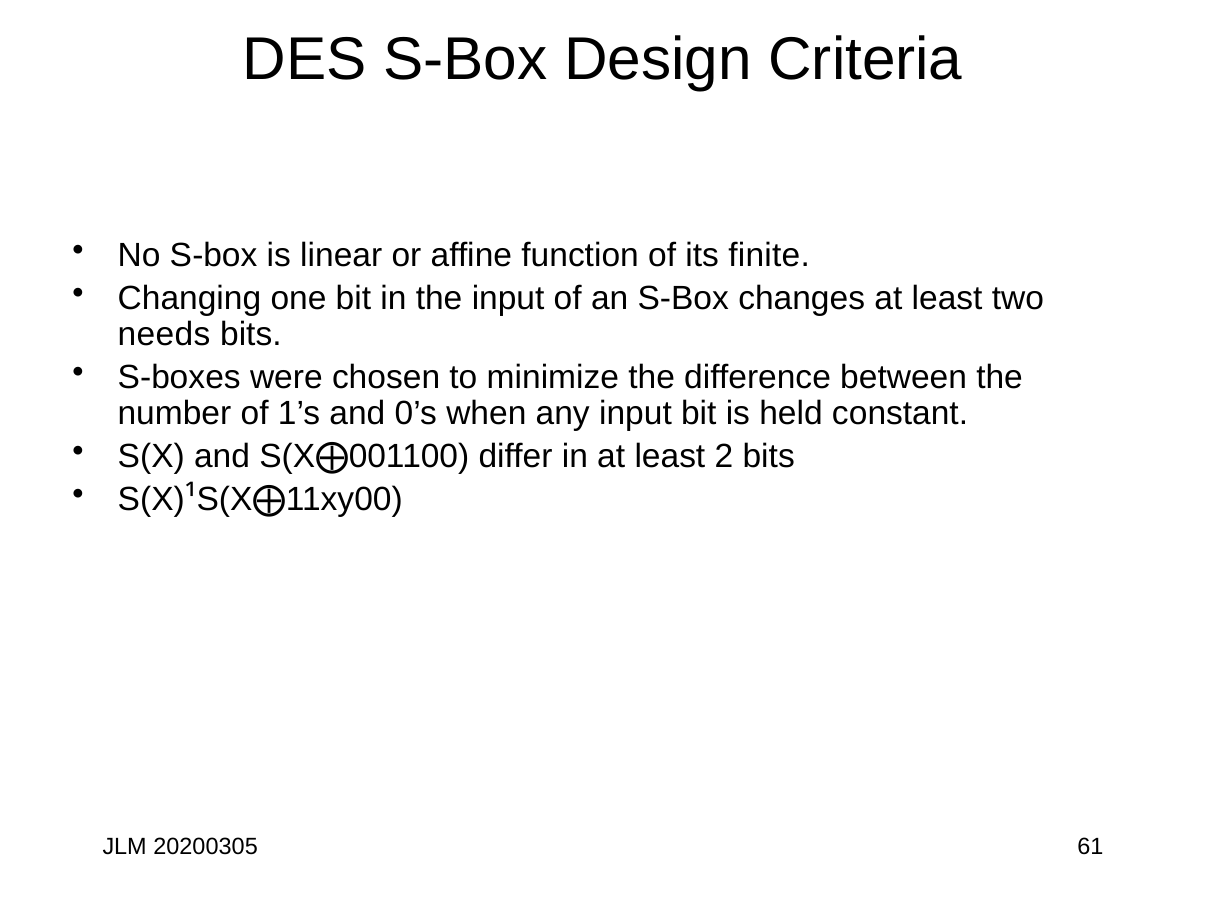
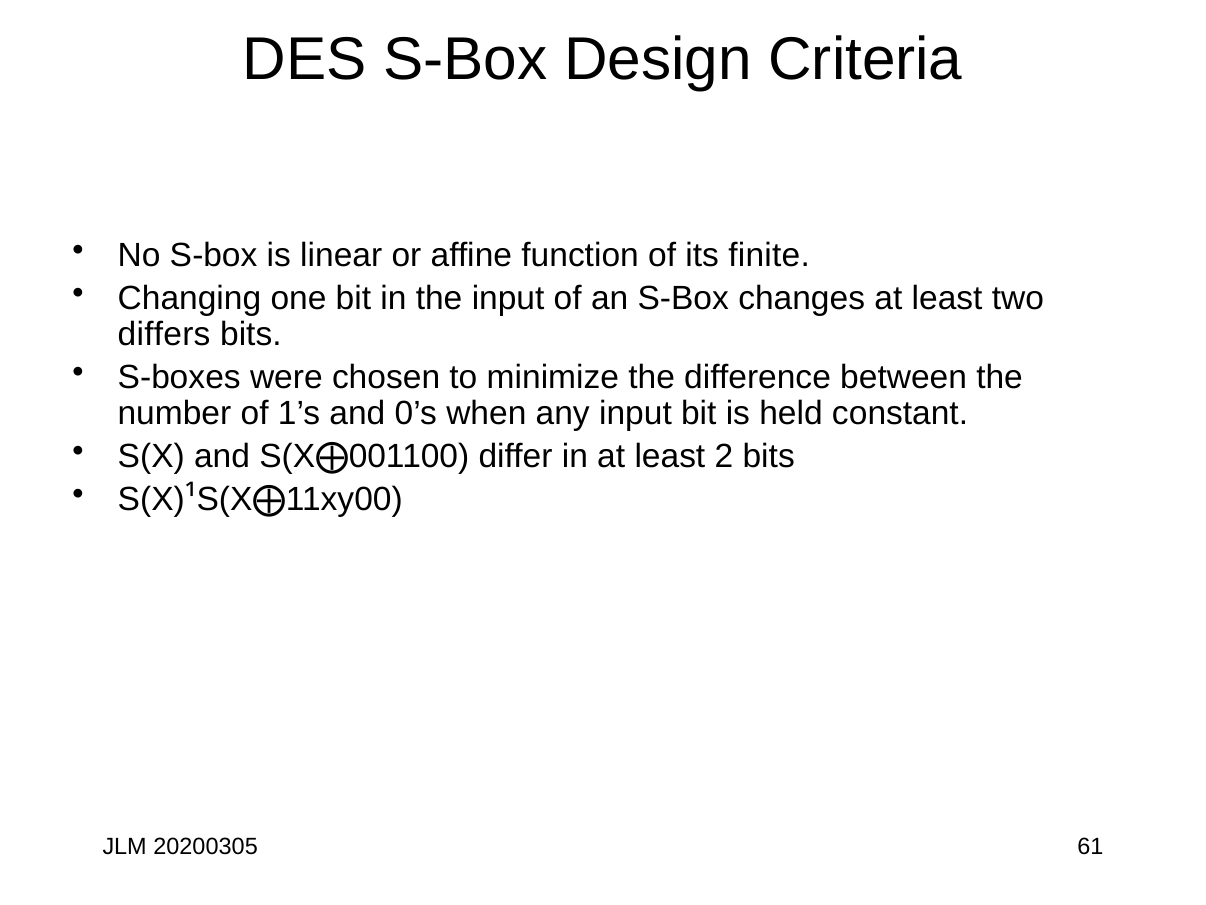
needs: needs -> differs
